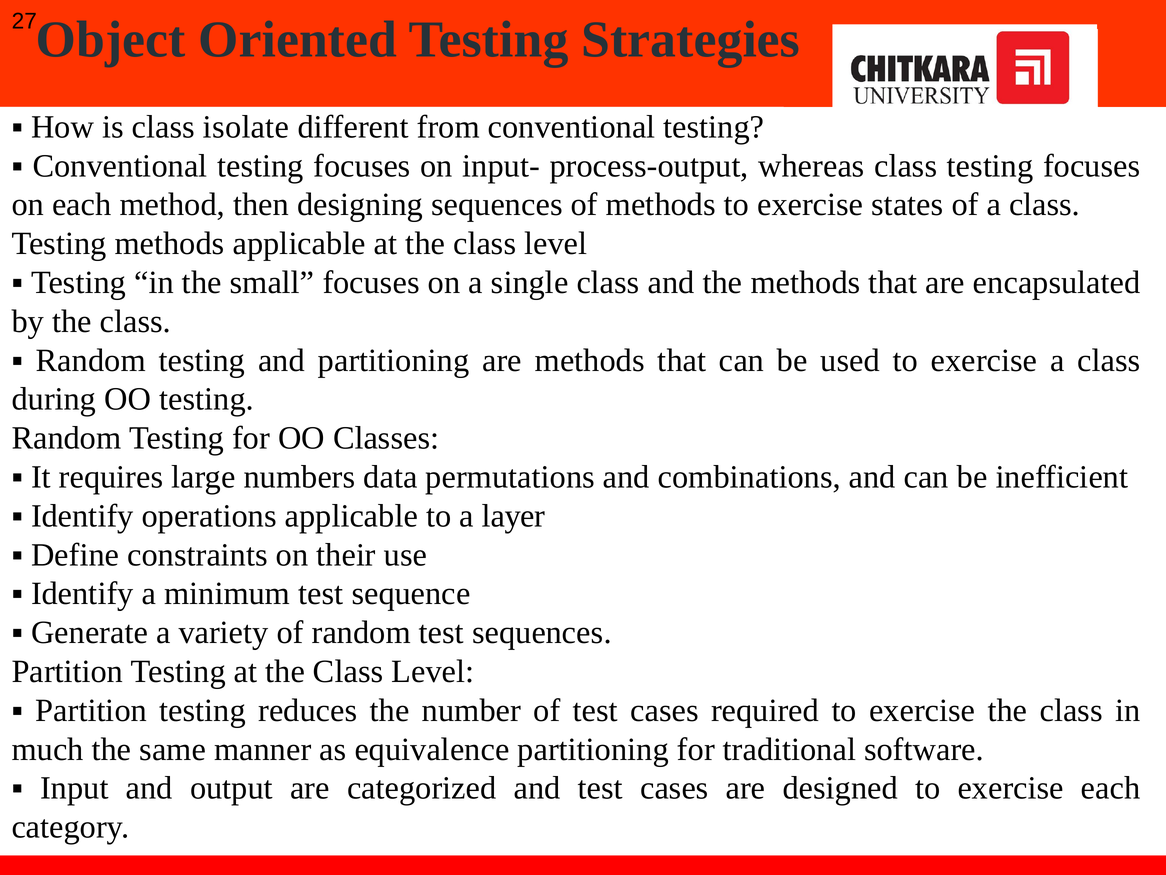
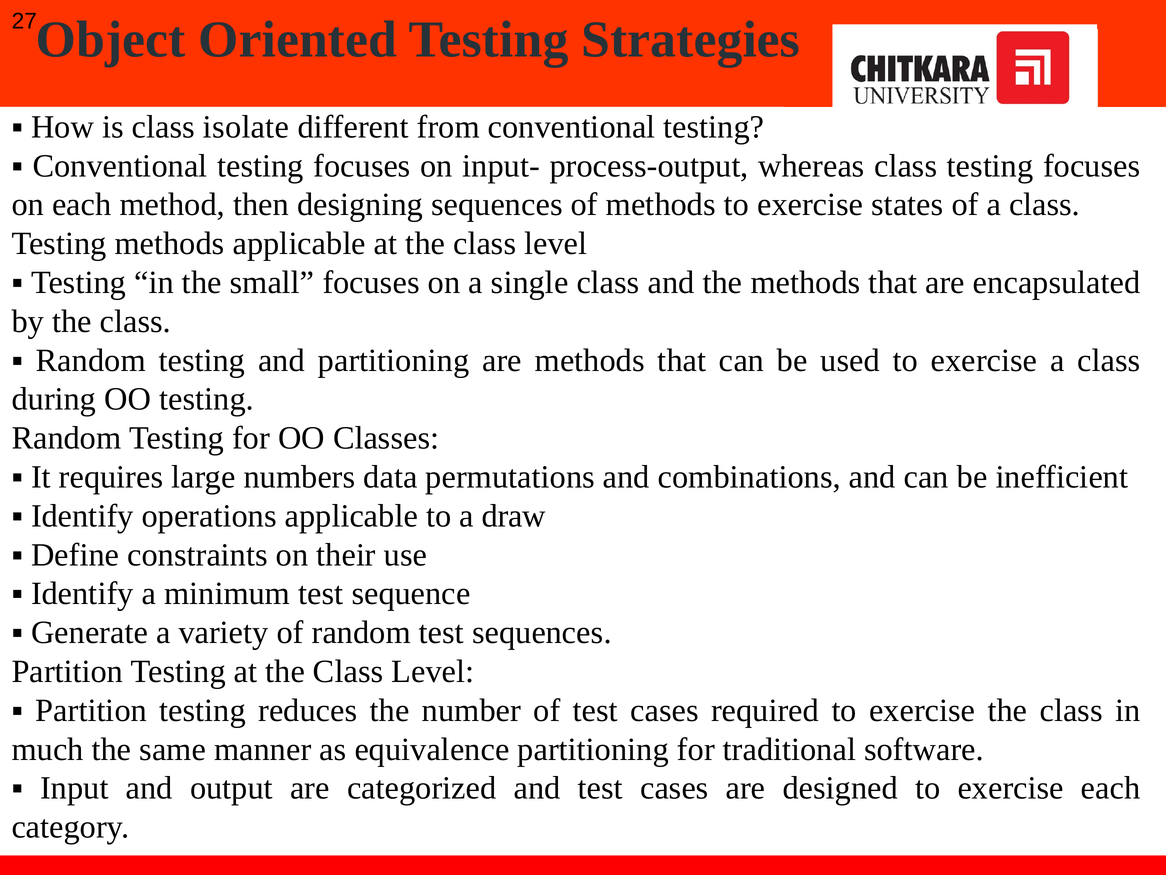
layer: layer -> draw
